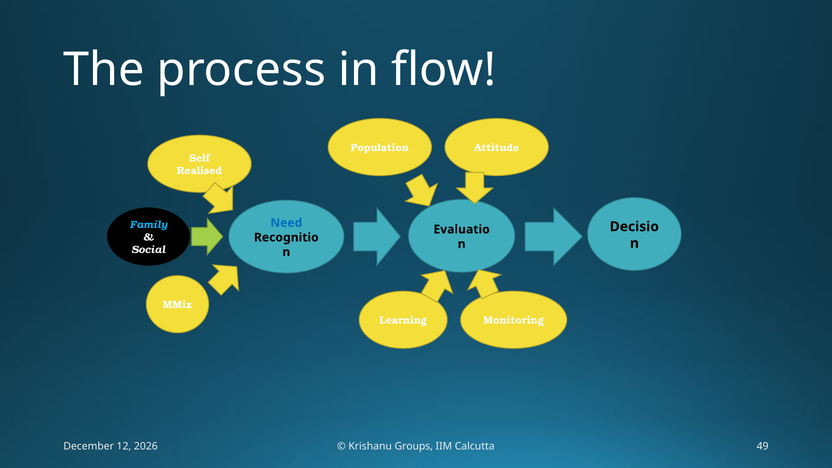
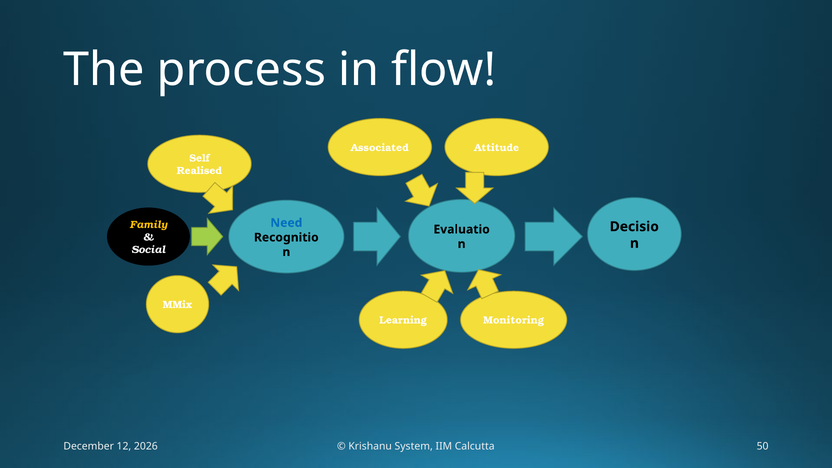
Population: Population -> Associated
Family colour: light blue -> yellow
Groups: Groups -> System
49: 49 -> 50
